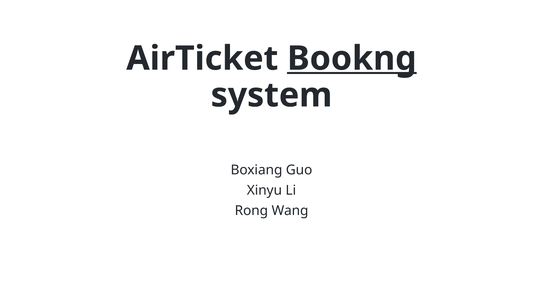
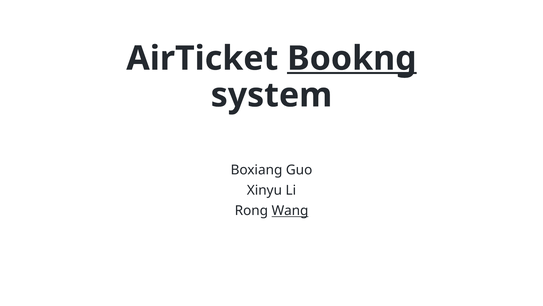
Wang underline: none -> present
